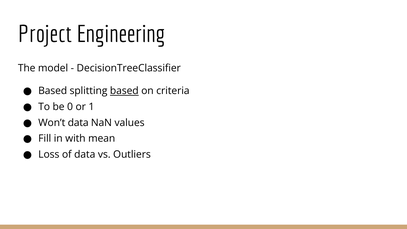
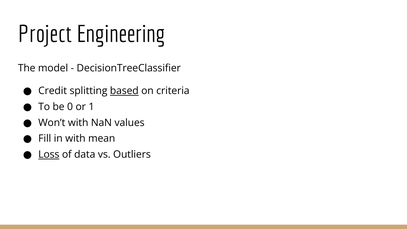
Based at (53, 91): Based -> Credit
Won’t data: data -> with
Loss underline: none -> present
